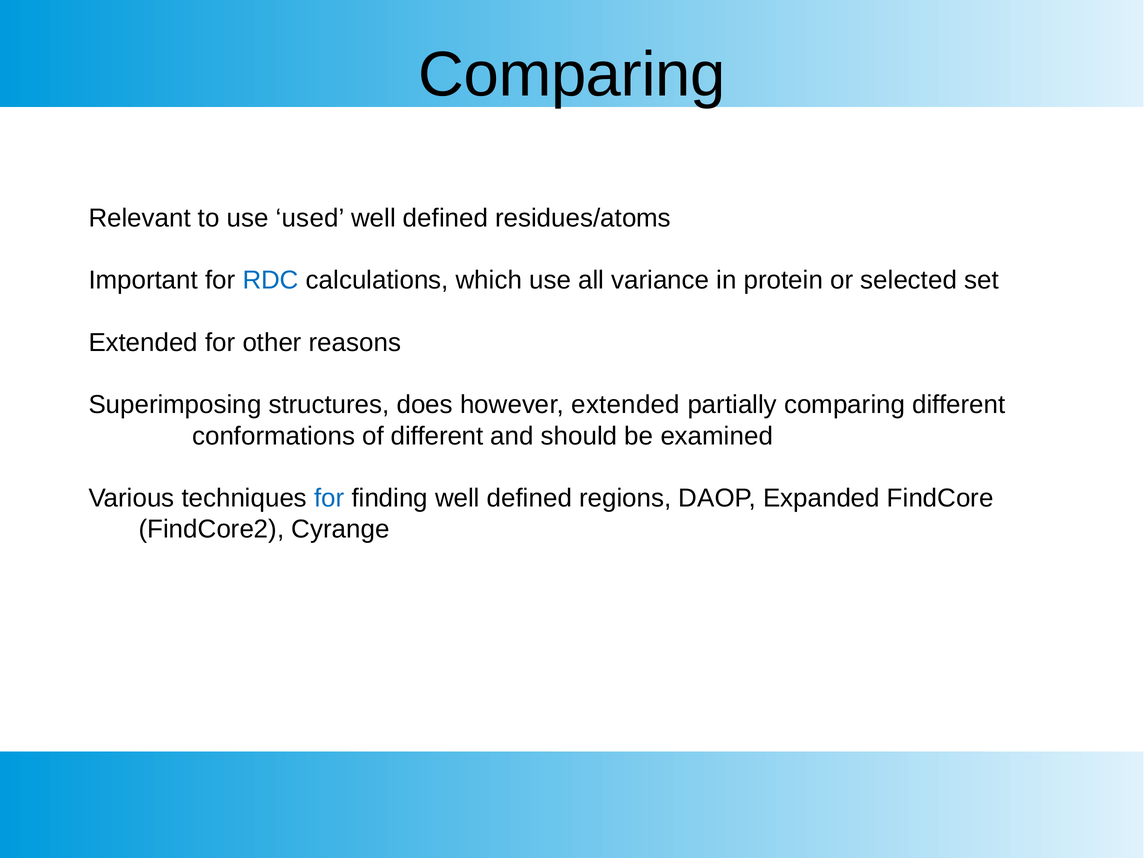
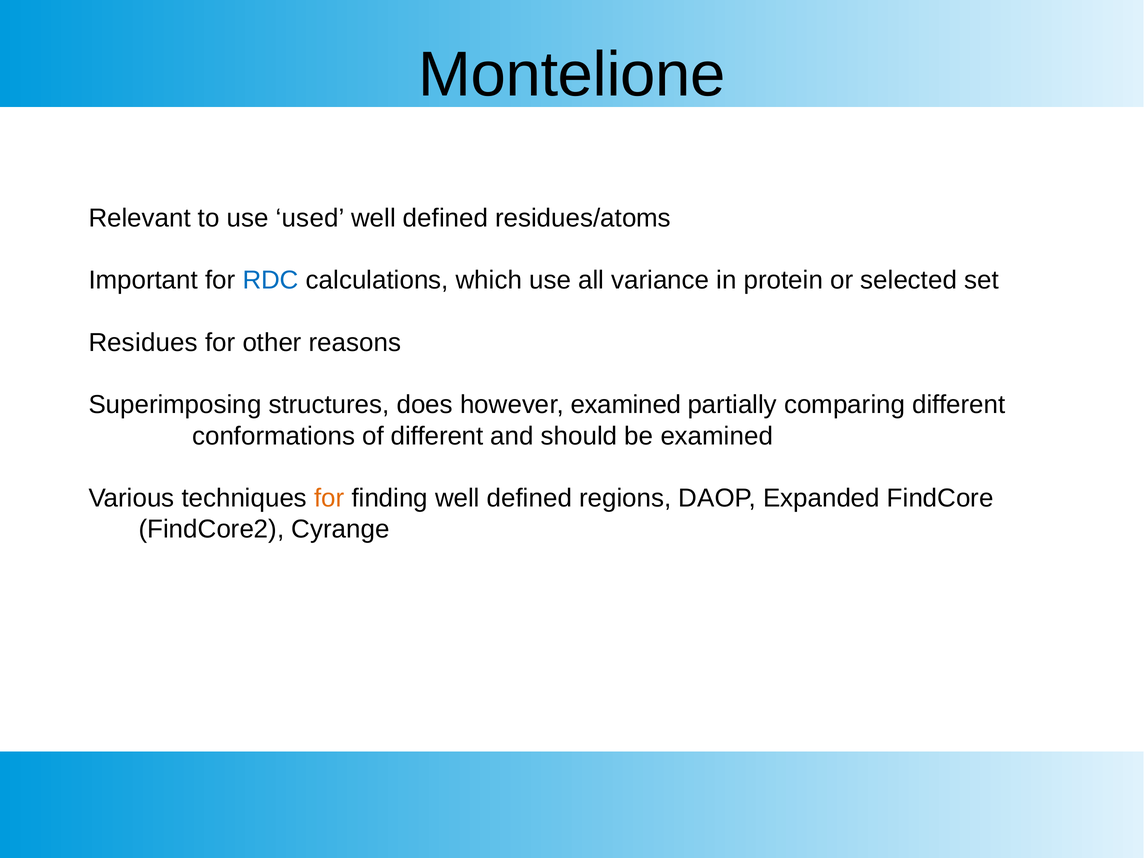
Comparing at (572, 75): Comparing -> Montelione
Extended at (143, 343): Extended -> Residues
however extended: extended -> examined
for at (329, 498) colour: blue -> orange
